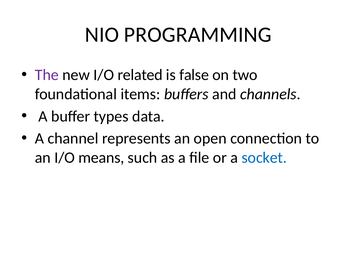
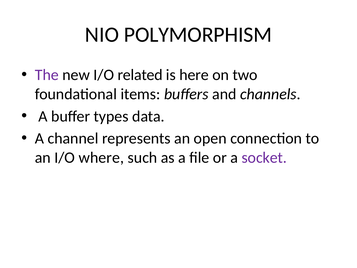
PROGRAMMING: PROGRAMMING -> POLYMORPHISM
false: false -> here
means: means -> where
socket colour: blue -> purple
